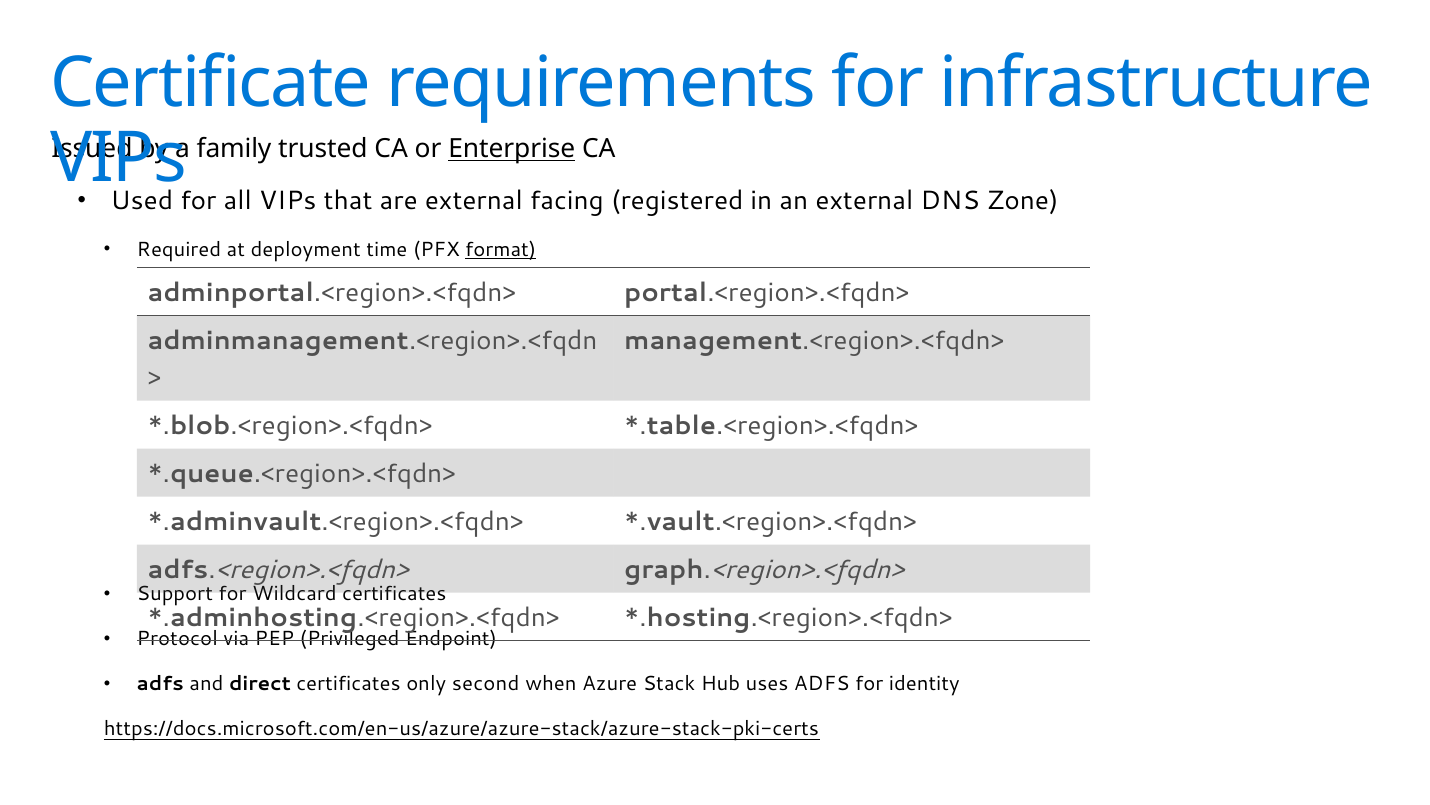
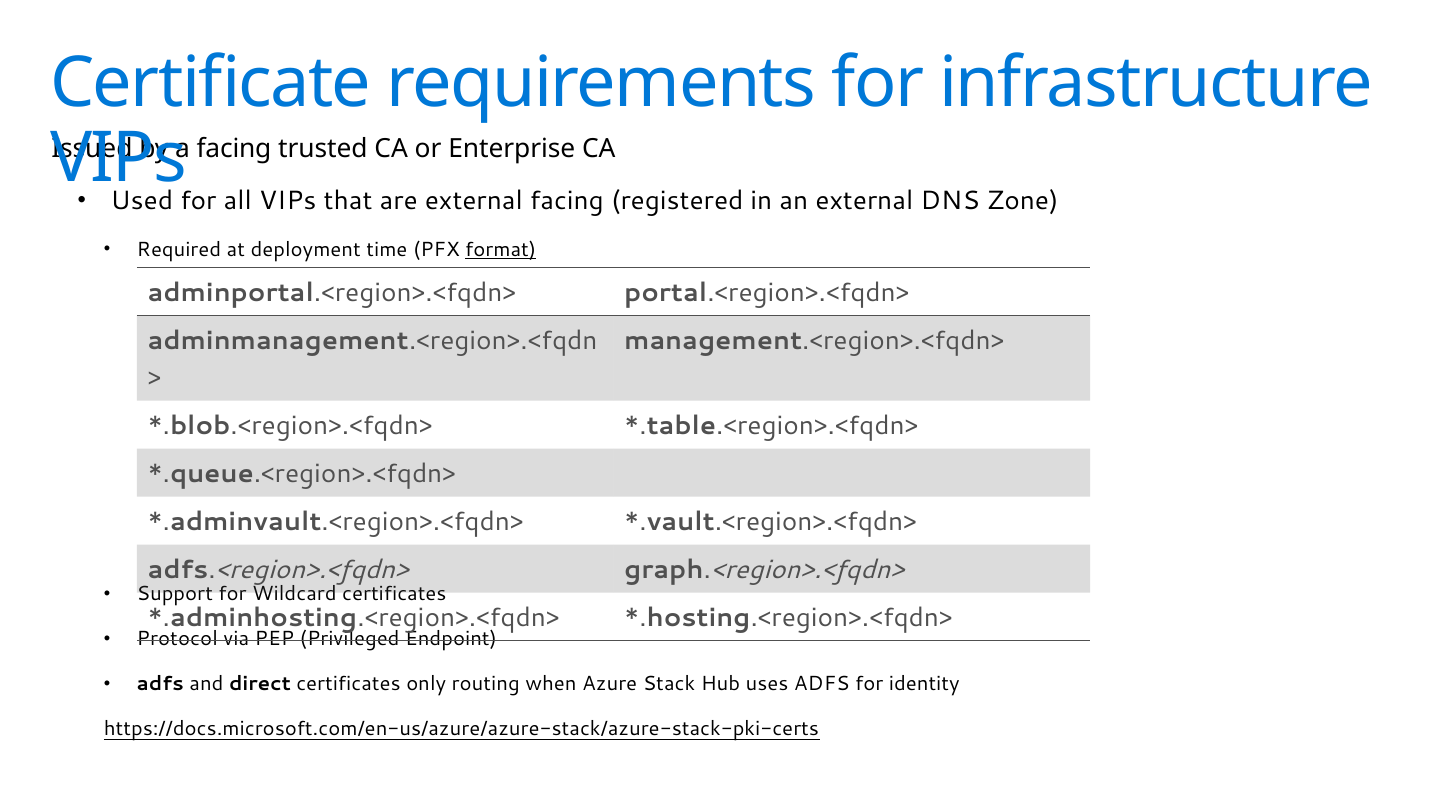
family at (234, 149): family -> facing
Enterprise underline: present -> none
second: second -> routing
